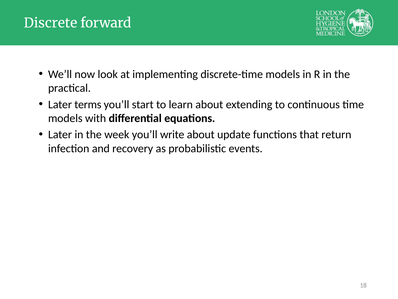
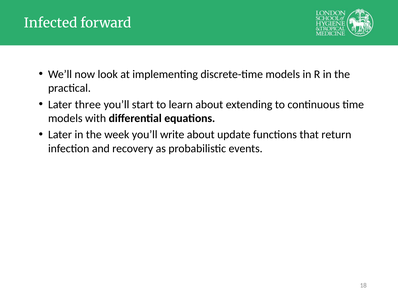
Discrete: Discrete -> Infected
terms: terms -> three
